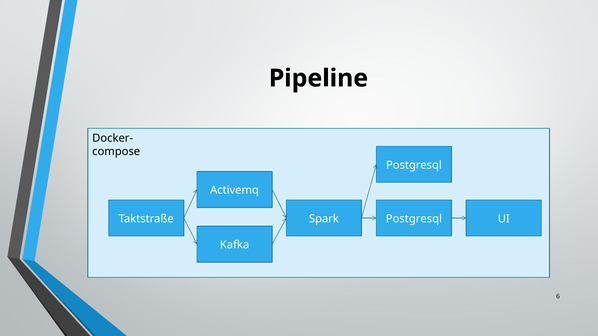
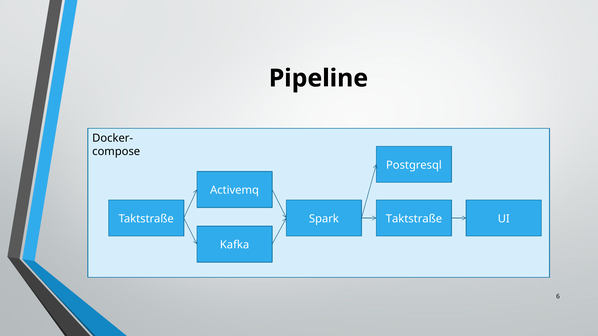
Postgresql at (414, 219): Postgresql -> Taktstraße
